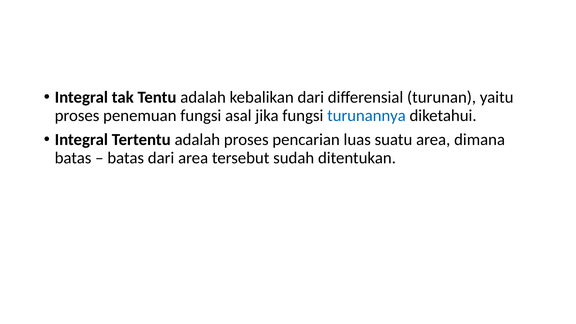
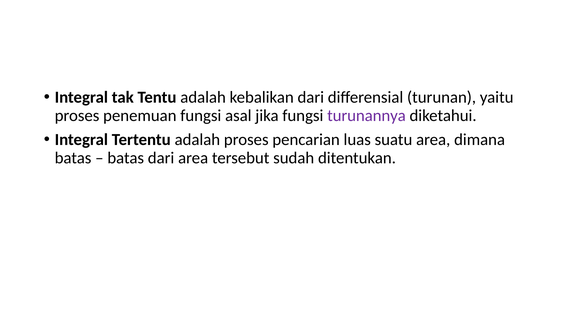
turunannya colour: blue -> purple
